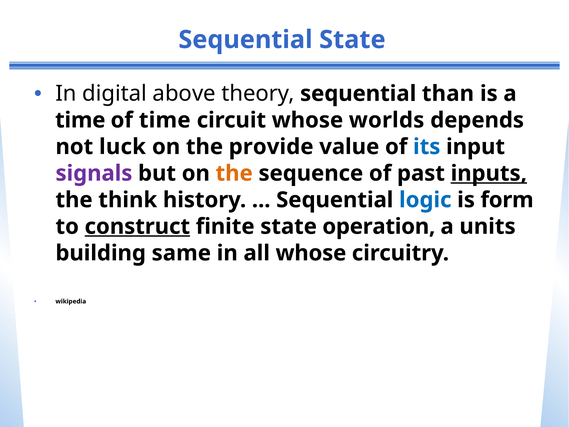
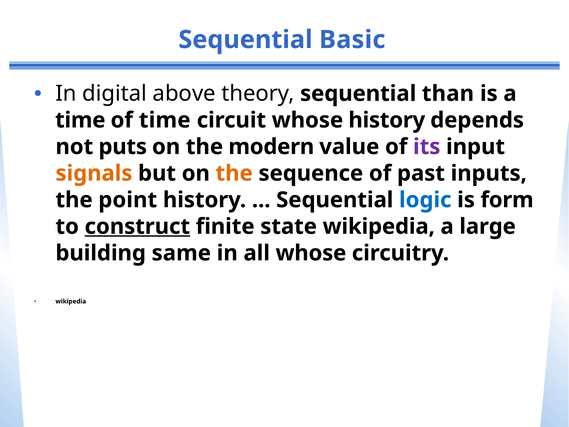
Sequential State: State -> Basic
whose worlds: worlds -> history
luck: luck -> puts
provide: provide -> modern
its colour: blue -> purple
signals colour: purple -> orange
inputs underline: present -> none
think: think -> point
state operation: operation -> wikipedia
units: units -> large
